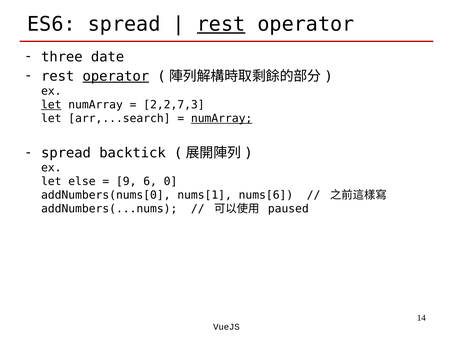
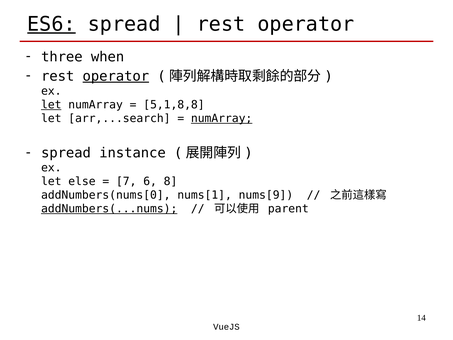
ES6 underline: none -> present
rest at (221, 24) underline: present -> none
date: date -> when
2,2,7,3: 2,2,7,3 -> 5,1,8,8
backtick: backtick -> instance
9: 9 -> 7
0: 0 -> 8
nums[6: nums[6 -> nums[9
addNumbers(...nums underline: none -> present
paused: paused -> parent
